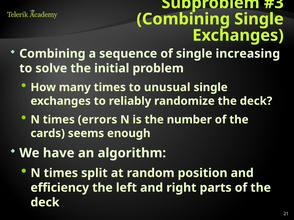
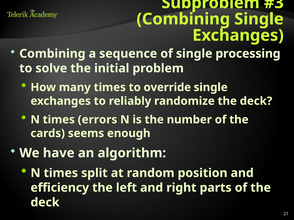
increasing: increasing -> processing
unusual: unusual -> override
